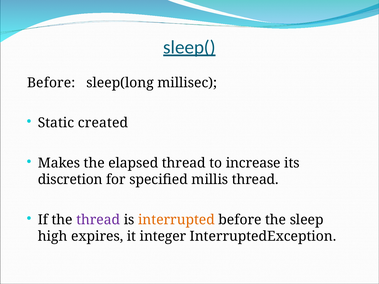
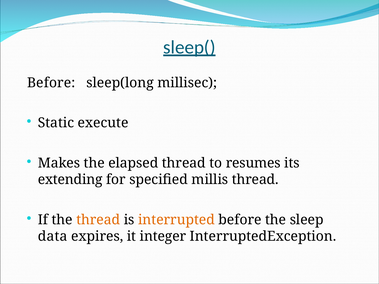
created: created -> execute
increase: increase -> resumes
discretion: discretion -> extending
thread at (98, 220) colour: purple -> orange
high: high -> data
